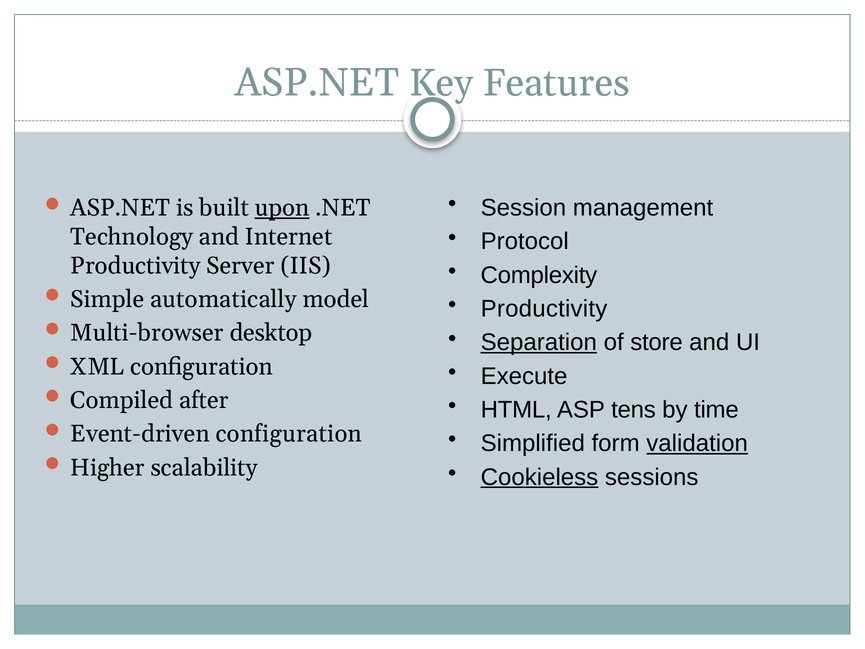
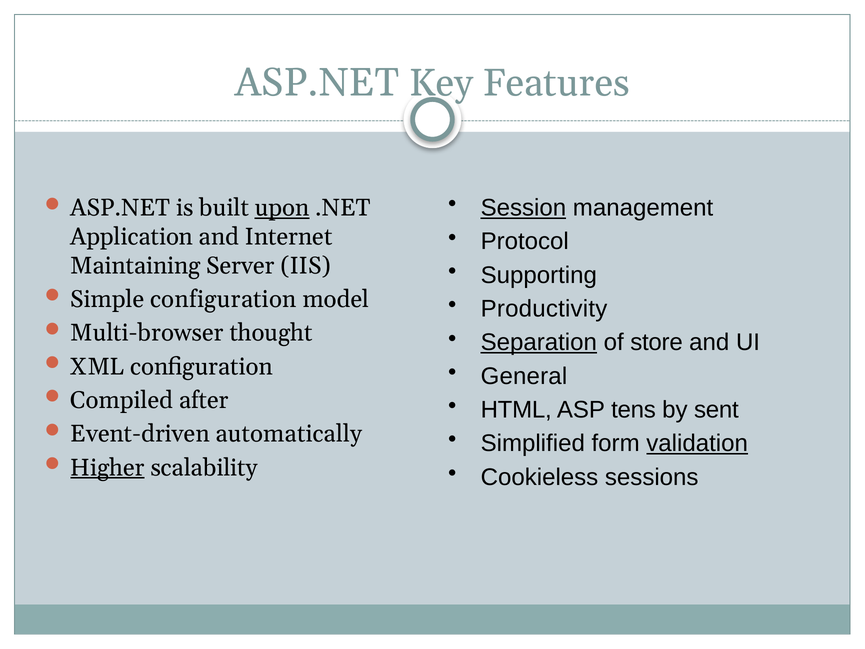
Session underline: none -> present
Technology: Technology -> Application
Productivity at (136, 266): Productivity -> Maintaining
Complexity: Complexity -> Supporting
Simple automatically: automatically -> configuration
desktop: desktop -> thought
Execute: Execute -> General
time: time -> sent
Event-driven configuration: configuration -> automatically
Higher underline: none -> present
Cookieless underline: present -> none
